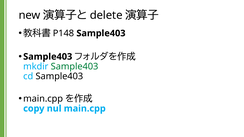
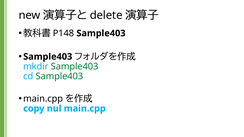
Sample403 at (59, 77) colour: black -> green
